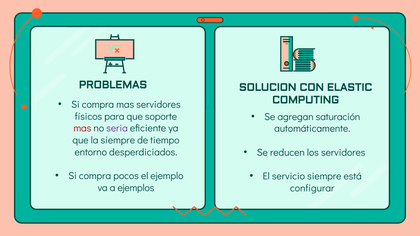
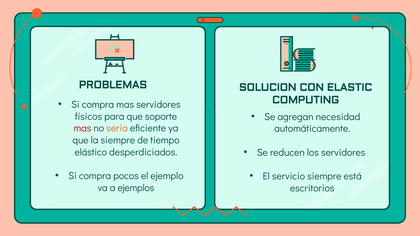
saturación: saturación -> necesidad
seria colour: purple -> orange
entorno: entorno -> elástico
configurar: configurar -> escritorios
